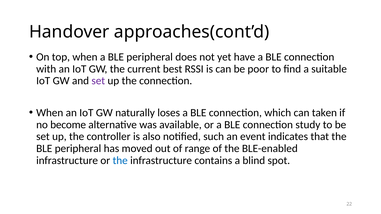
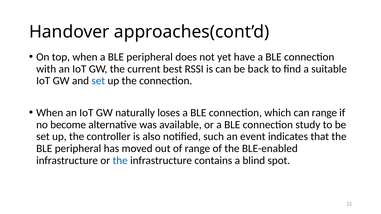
poor: poor -> back
set at (98, 81) colour: purple -> blue
can taken: taken -> range
